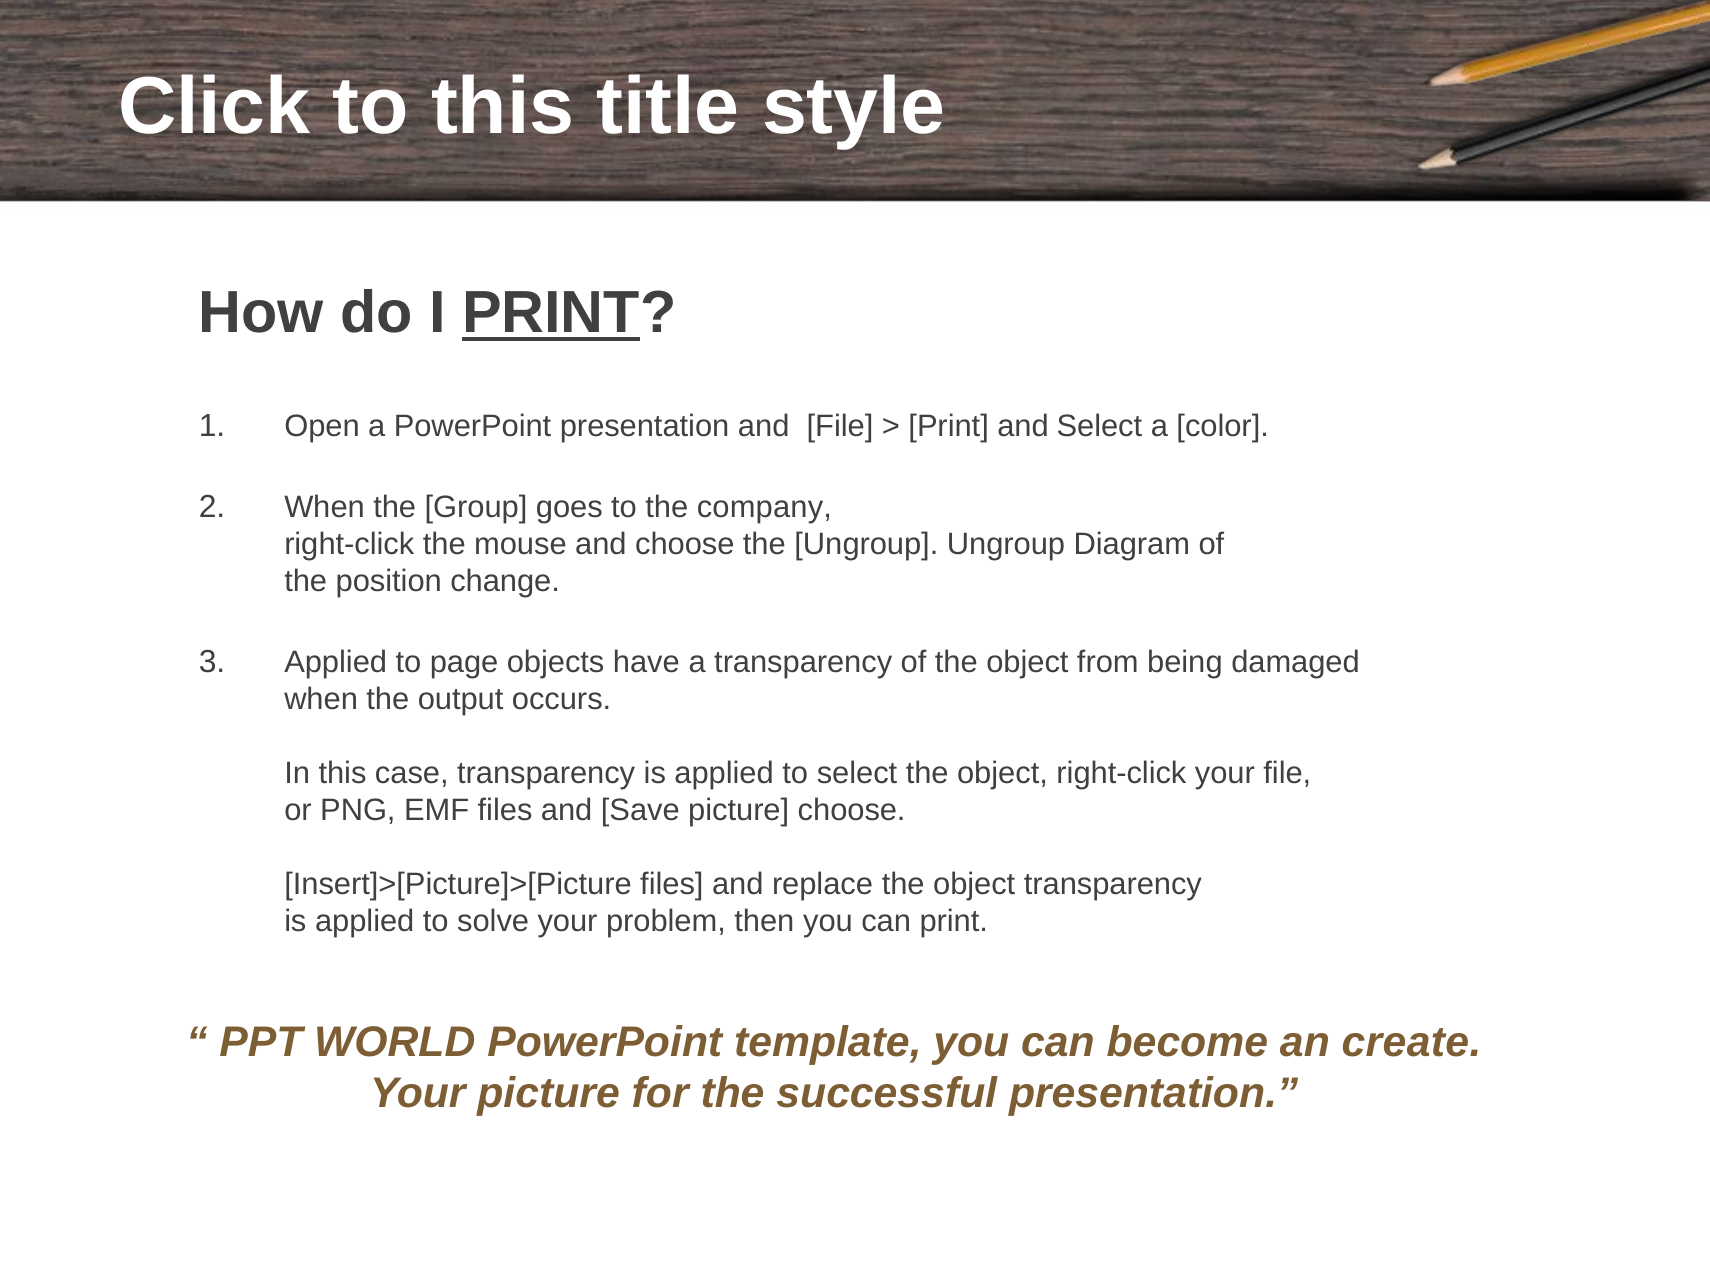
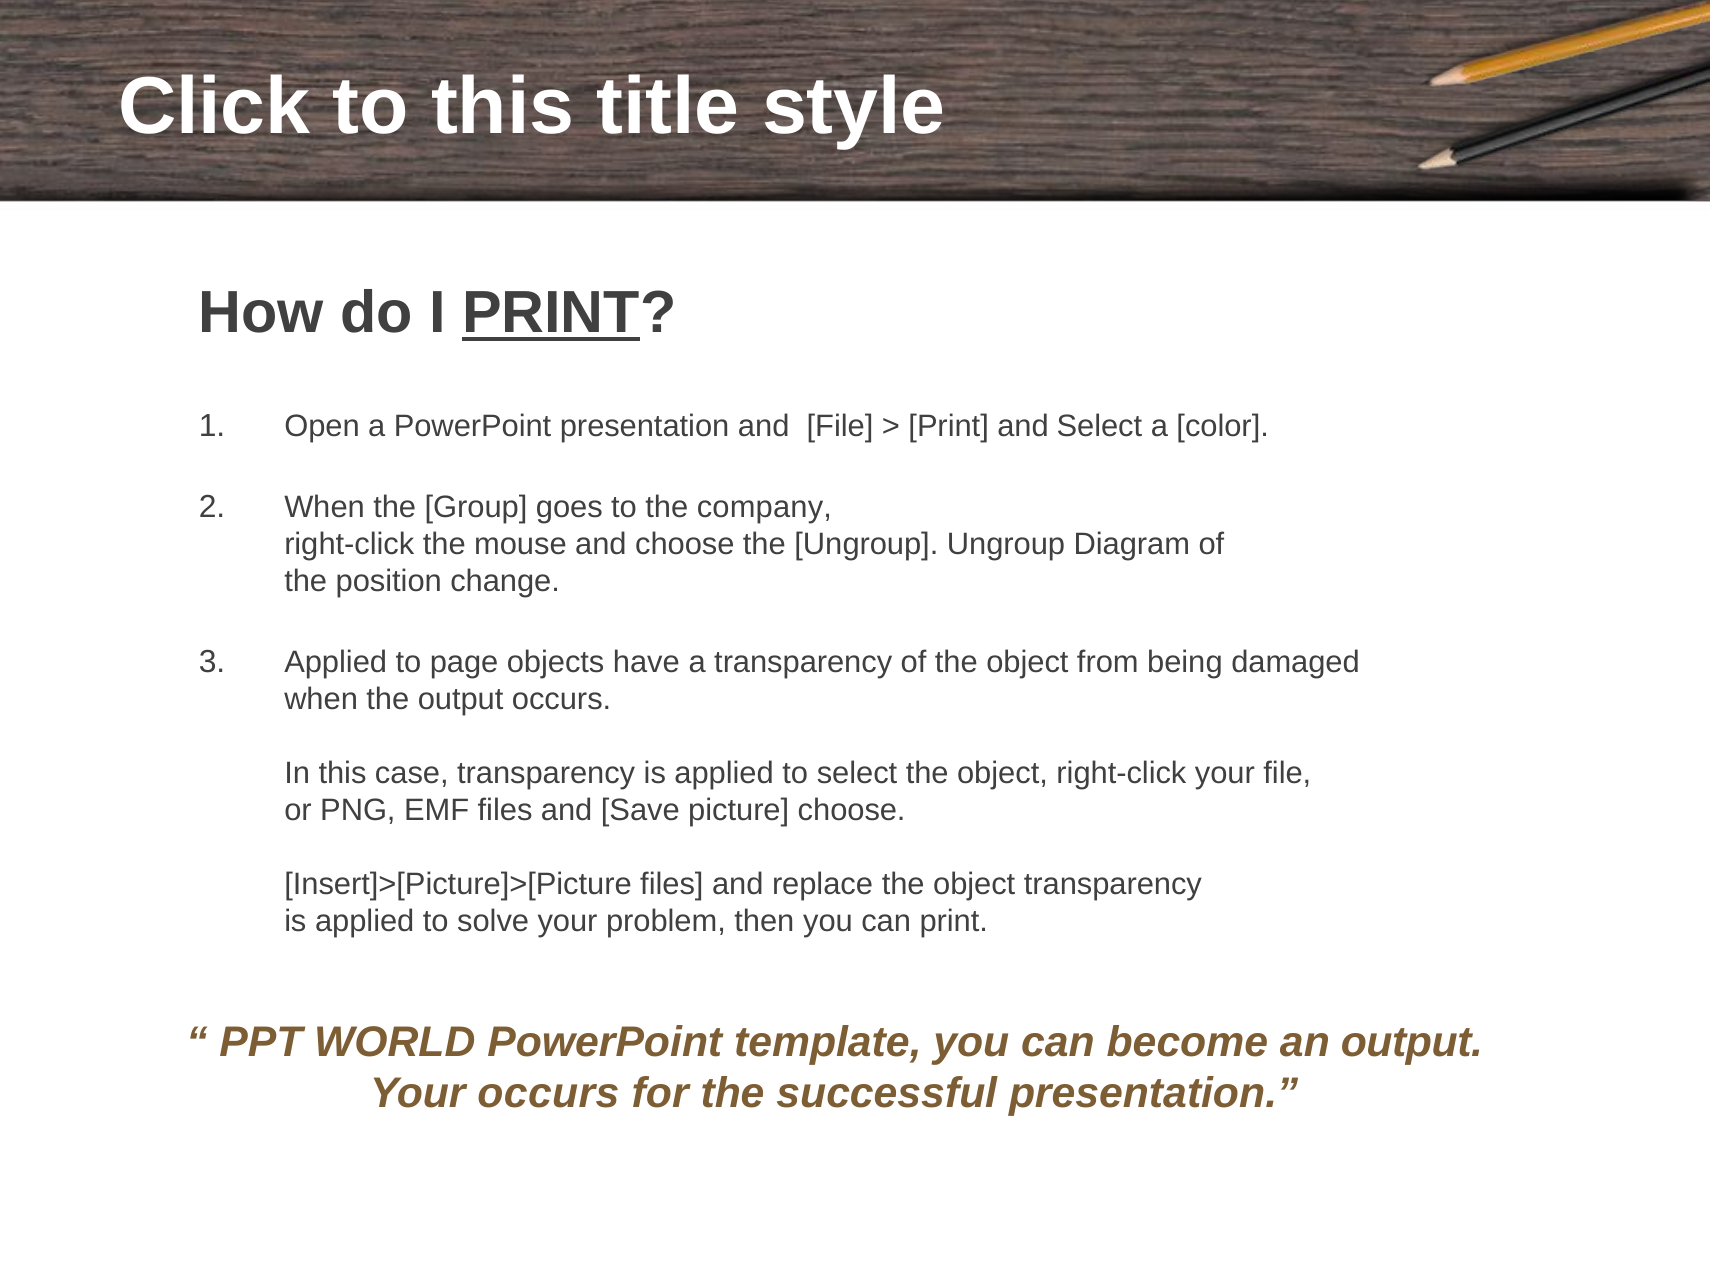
an create: create -> output
Your picture: picture -> occurs
